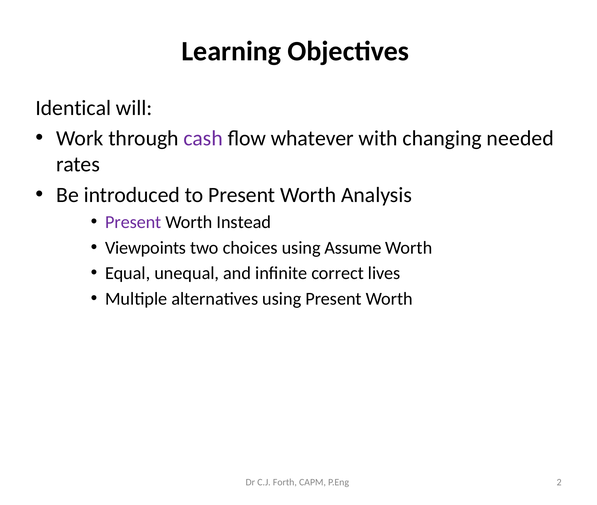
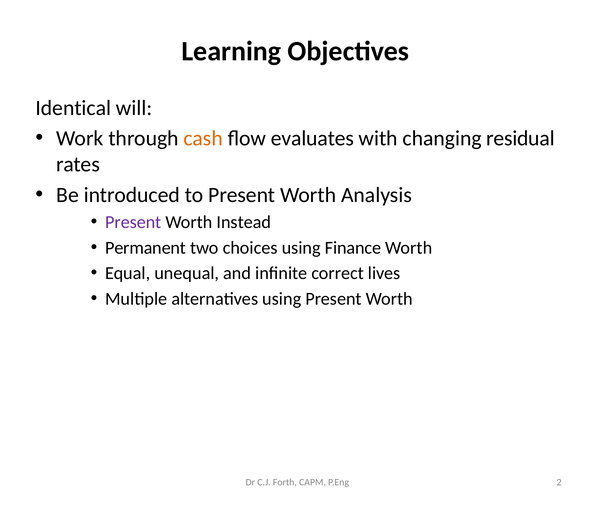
cash colour: purple -> orange
whatever: whatever -> evaluates
needed: needed -> residual
Viewpoints: Viewpoints -> Permanent
Assume: Assume -> Finance
